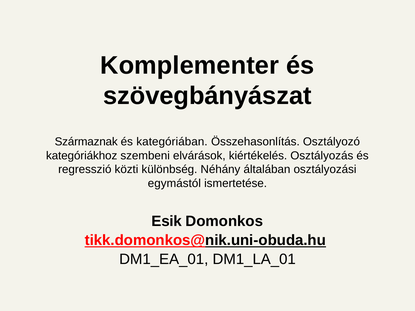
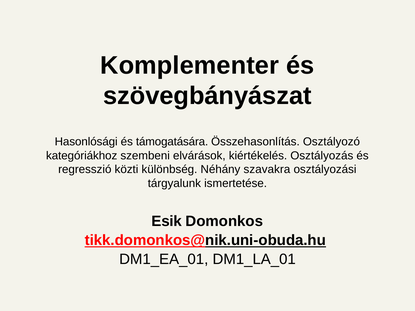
Származnak: Származnak -> Hasonlósági
kategóriában: kategóriában -> támogatására
általában: általában -> szavakra
egymástól: egymástól -> tárgyalunk
